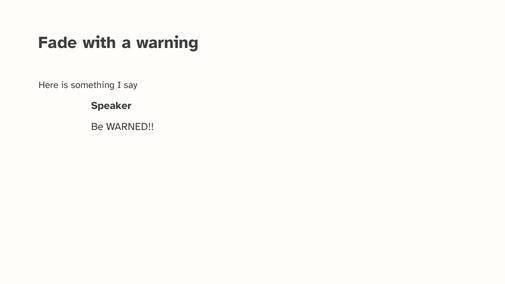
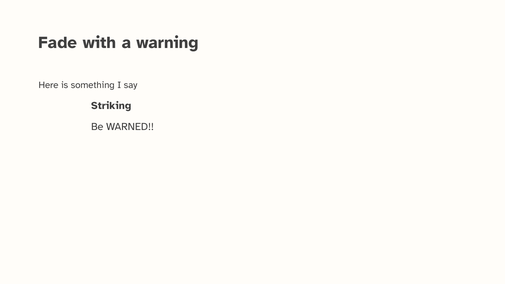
Speaker: Speaker -> Striking
